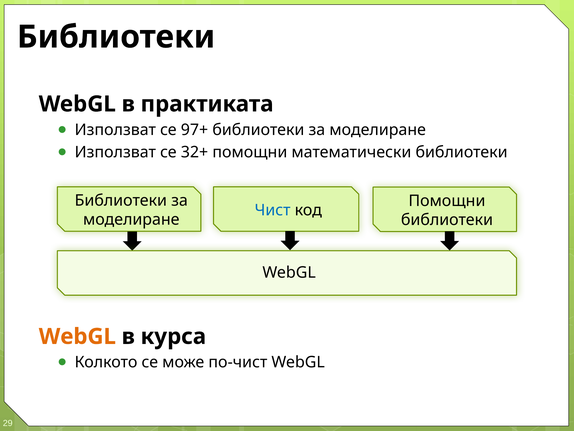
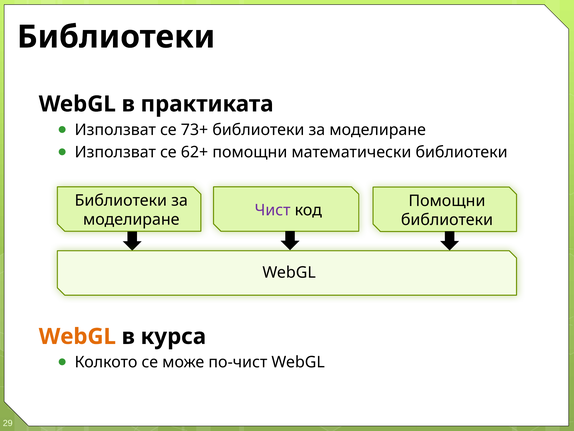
97+: 97+ -> 73+
32+: 32+ -> 62+
Чист colour: blue -> purple
